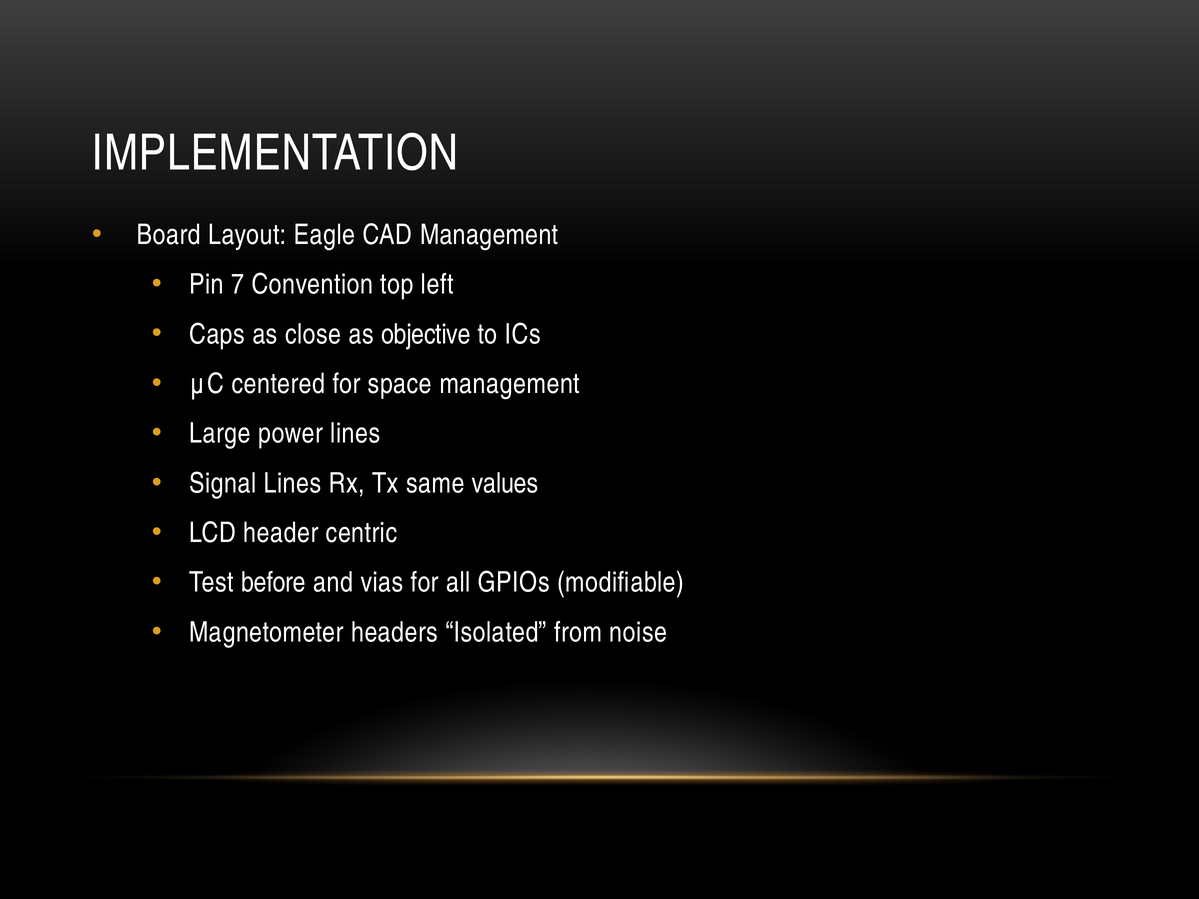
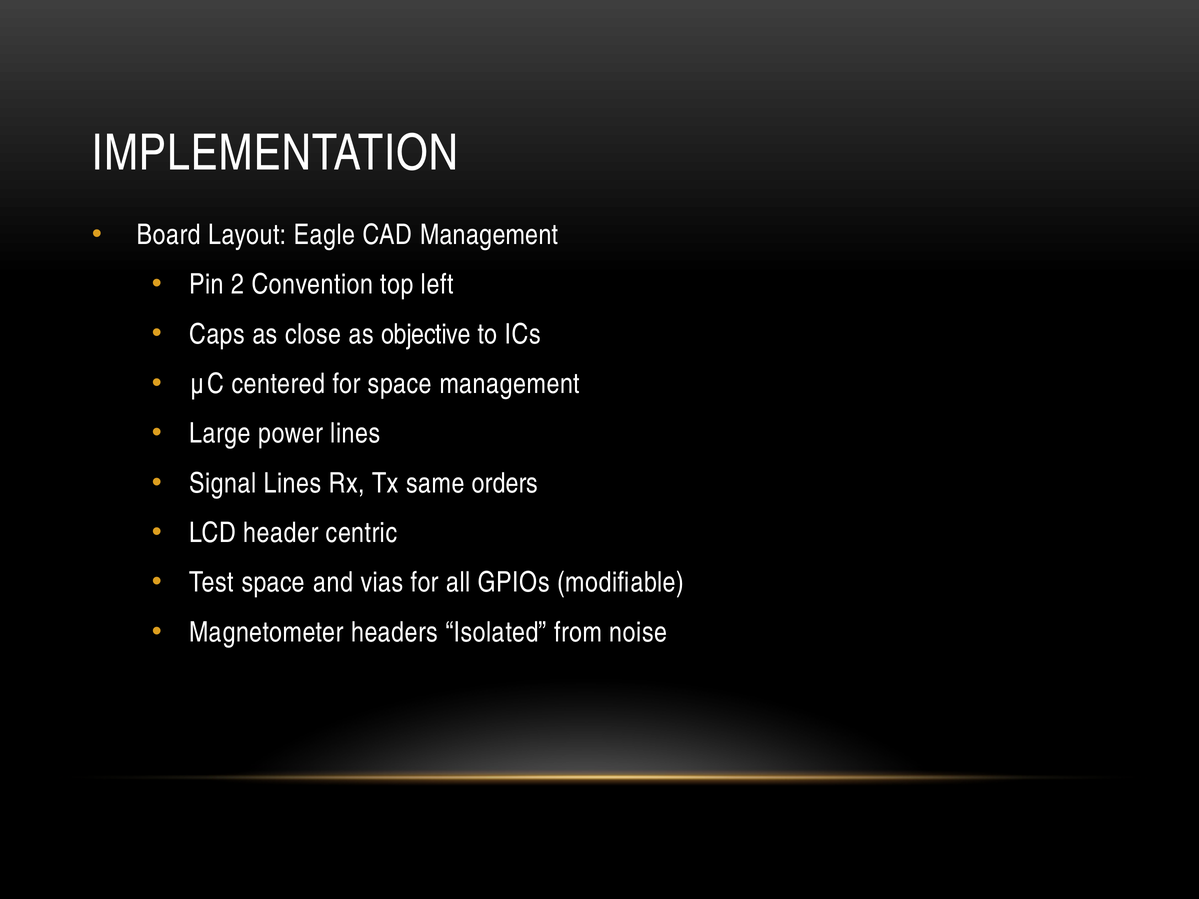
7: 7 -> 2
values: values -> orders
Test before: before -> space
